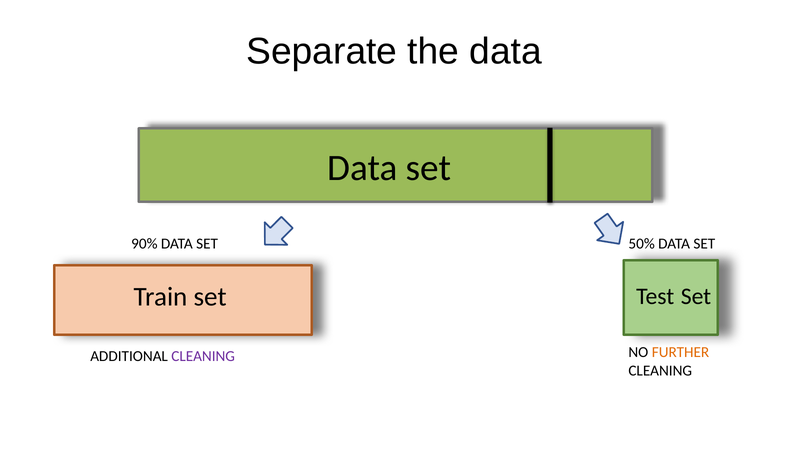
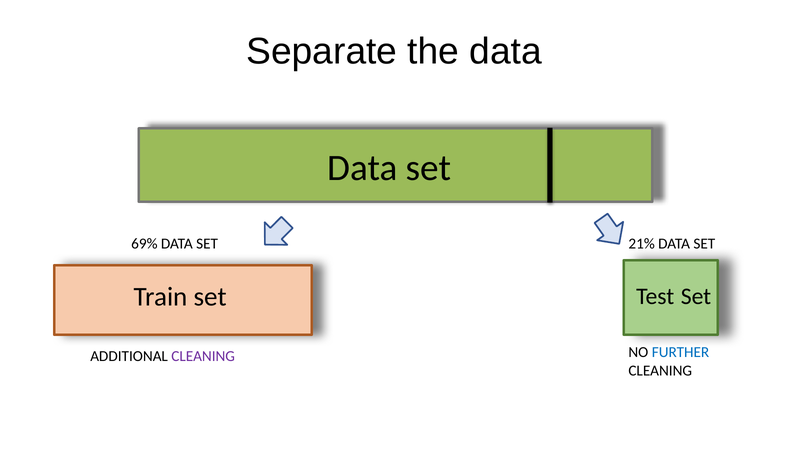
90%: 90% -> 69%
50%: 50% -> 21%
FURTHER colour: orange -> blue
